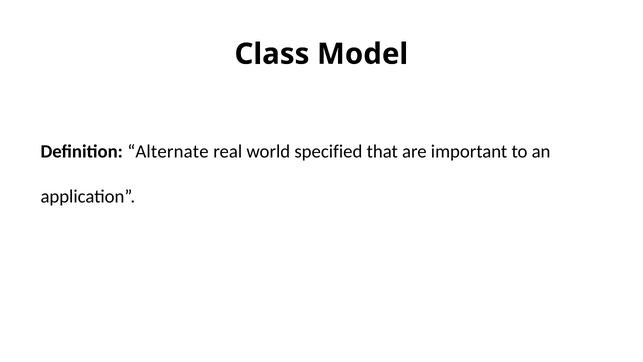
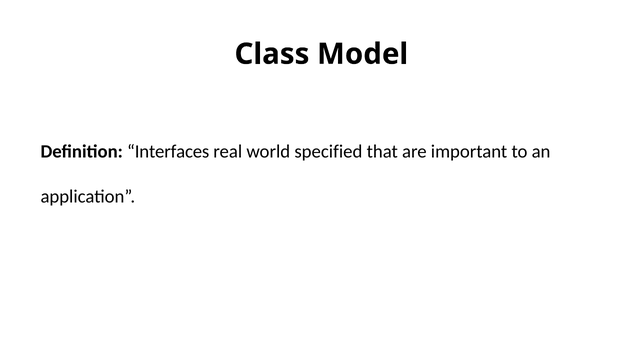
Alternate: Alternate -> Interfaces
